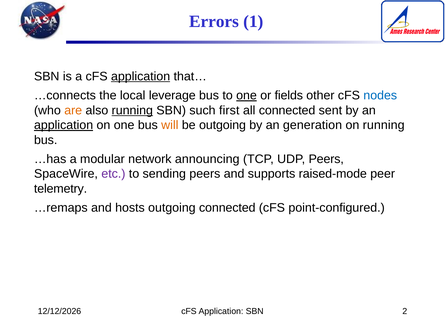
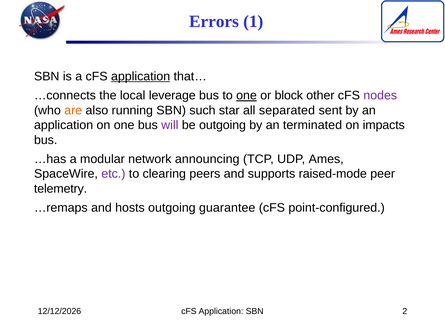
fields: fields -> block
nodes colour: blue -> purple
running at (132, 111) underline: present -> none
first: first -> star
all connected: connected -> separated
application at (64, 125) underline: present -> none
will colour: orange -> purple
generation: generation -> terminated
on running: running -> impacts
UDP Peers: Peers -> Ames
sending: sending -> clearing
outgoing connected: connected -> guarantee
